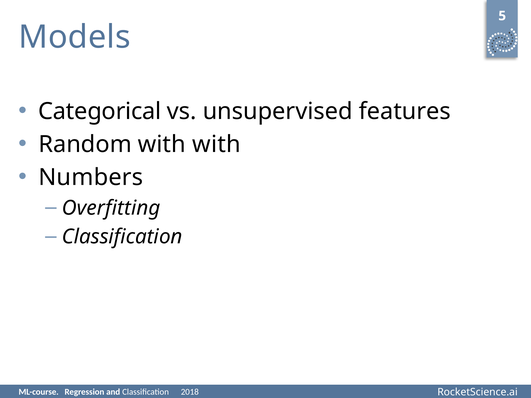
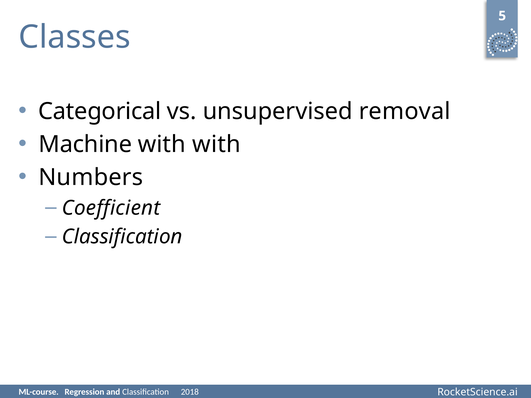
Models: Models -> Classes
features: features -> removal
Random: Random -> Machine
Overfitting: Overfitting -> Coefficient
